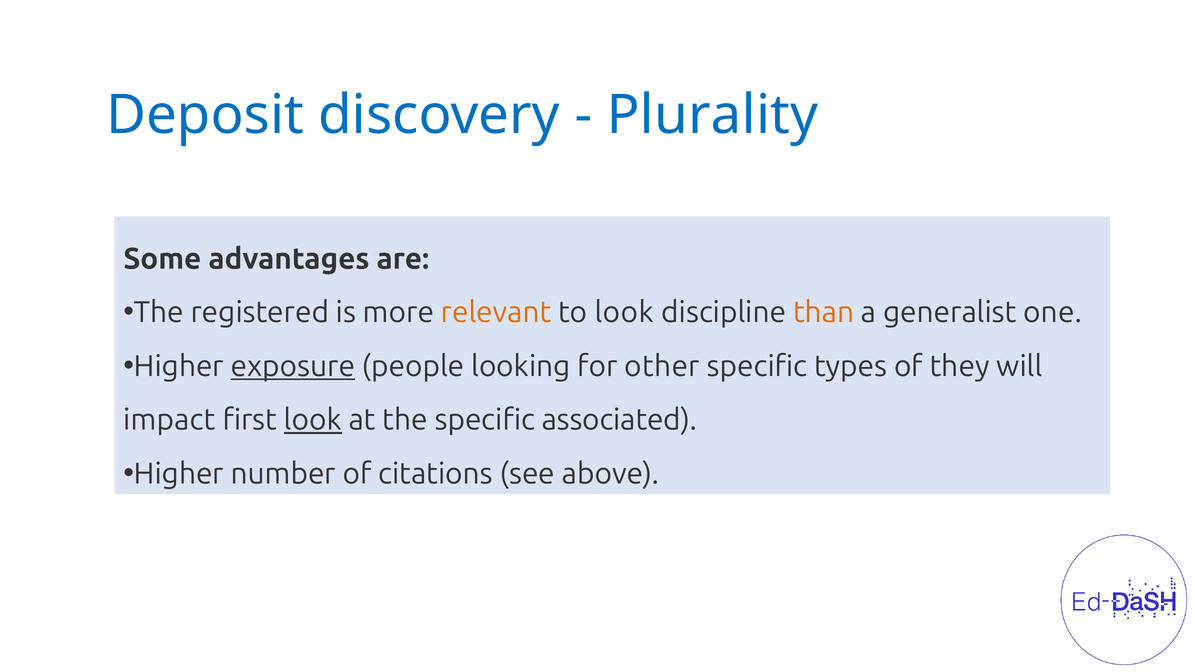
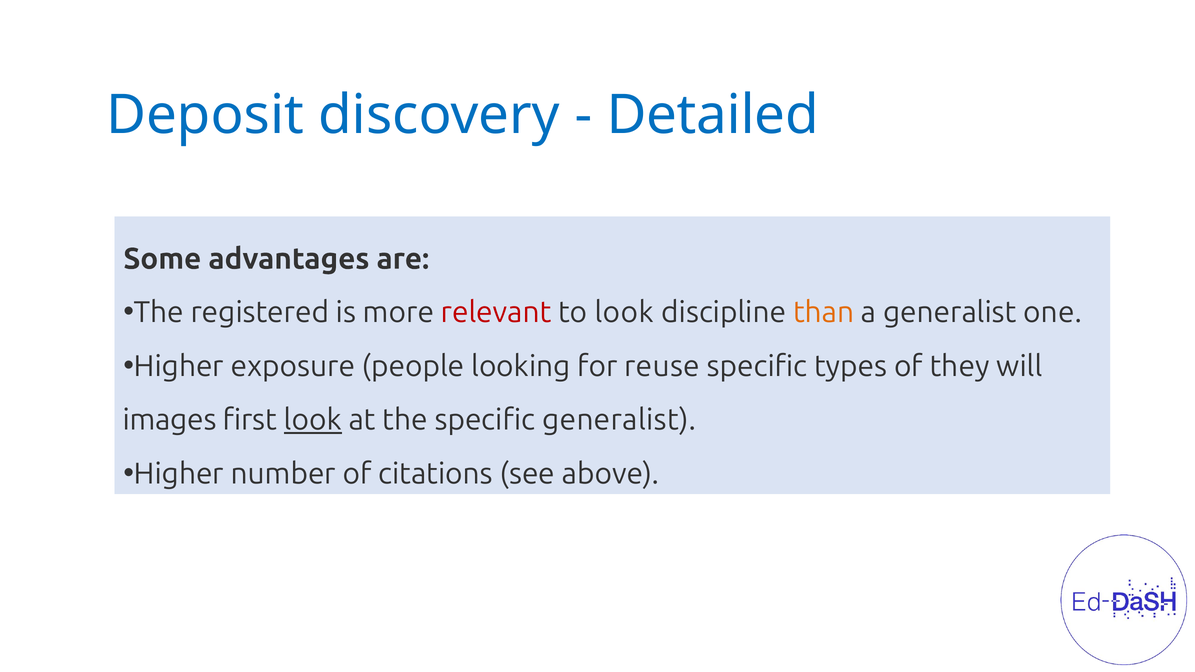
Plurality: Plurality -> Detailed
relevant colour: orange -> red
exposure underline: present -> none
other: other -> reuse
impact: impact -> images
specific associated: associated -> generalist
